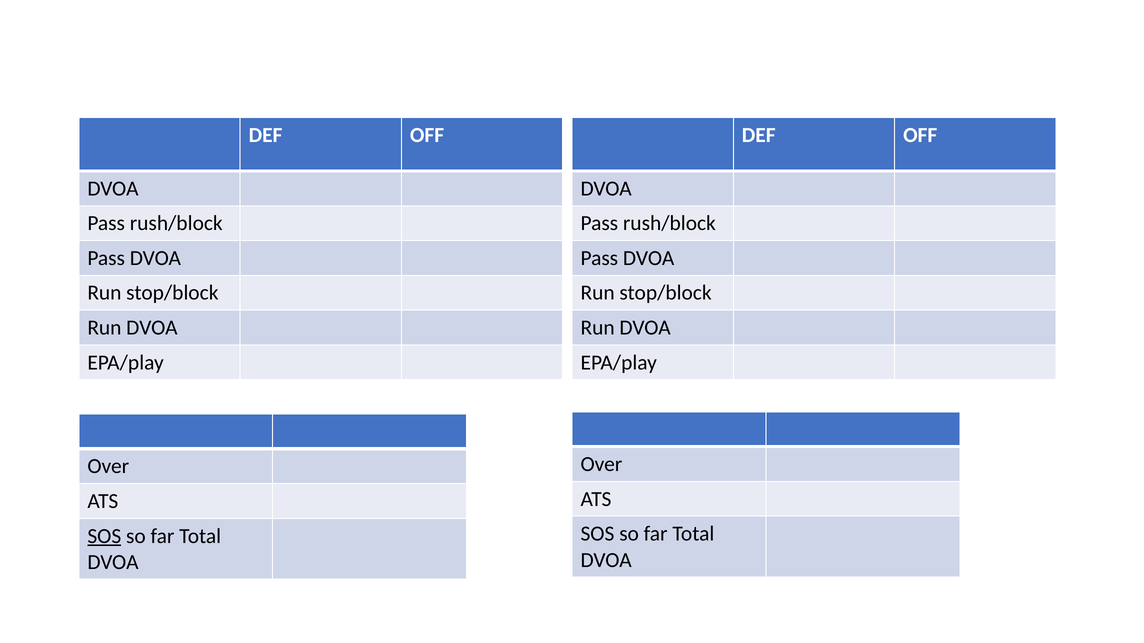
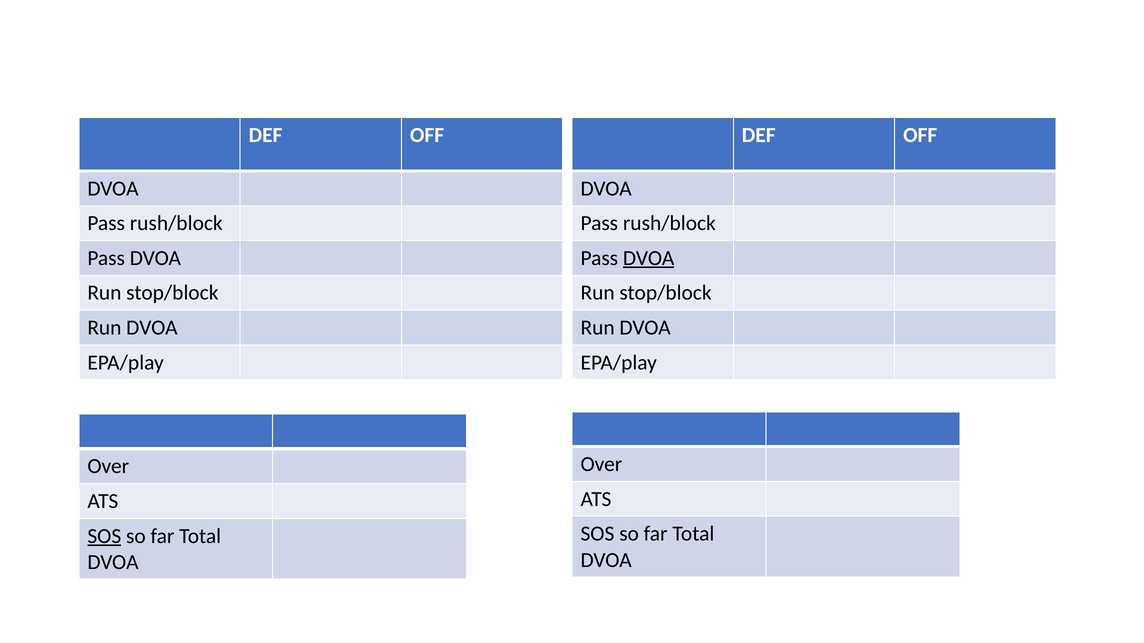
DVOA at (649, 258) underline: none -> present
